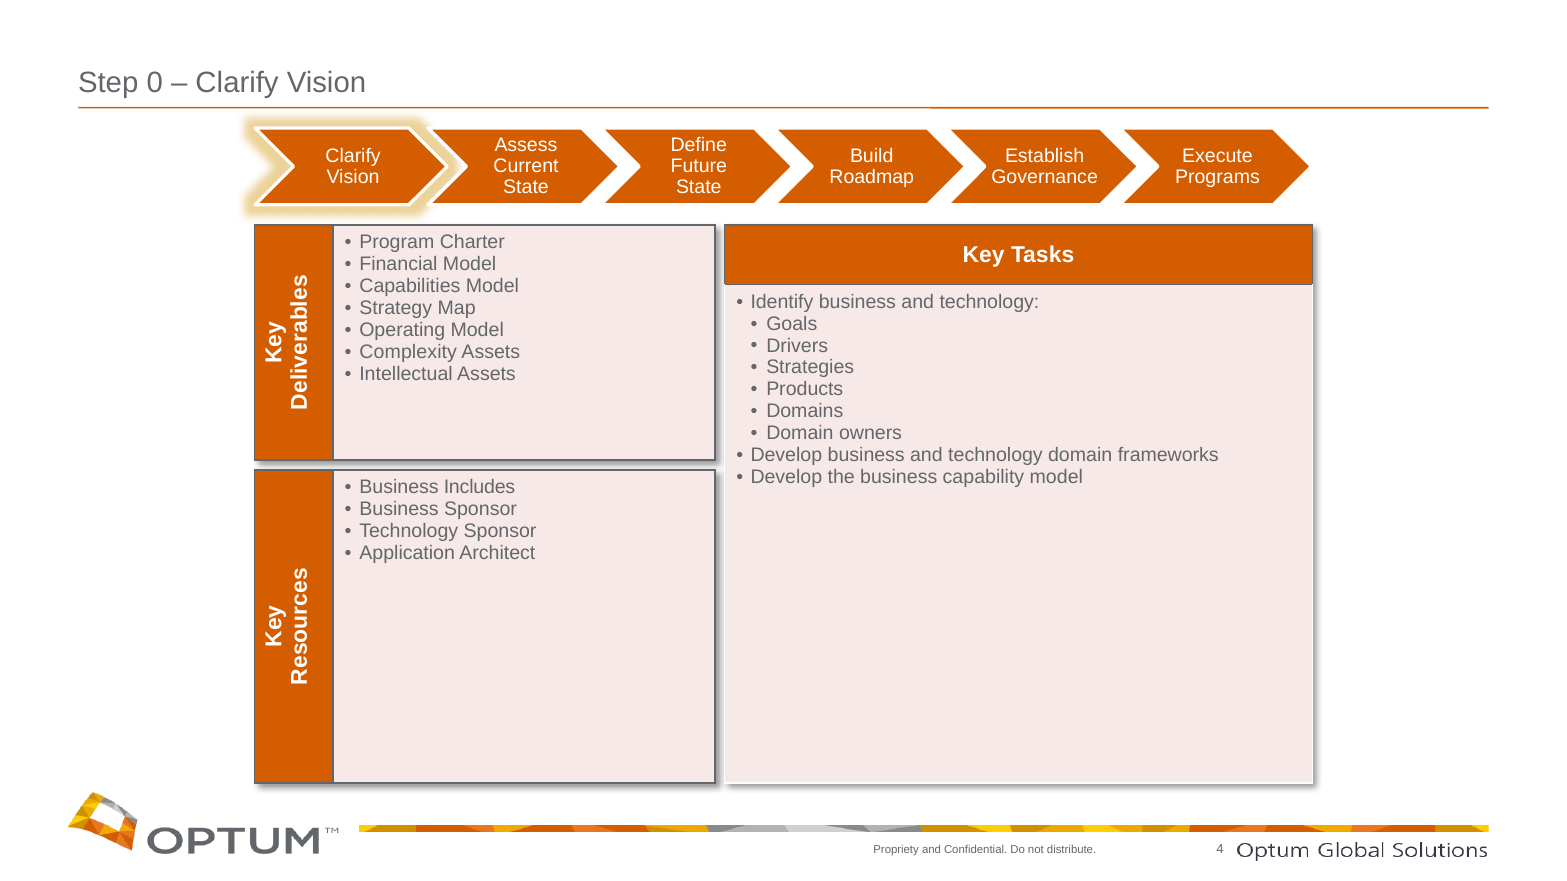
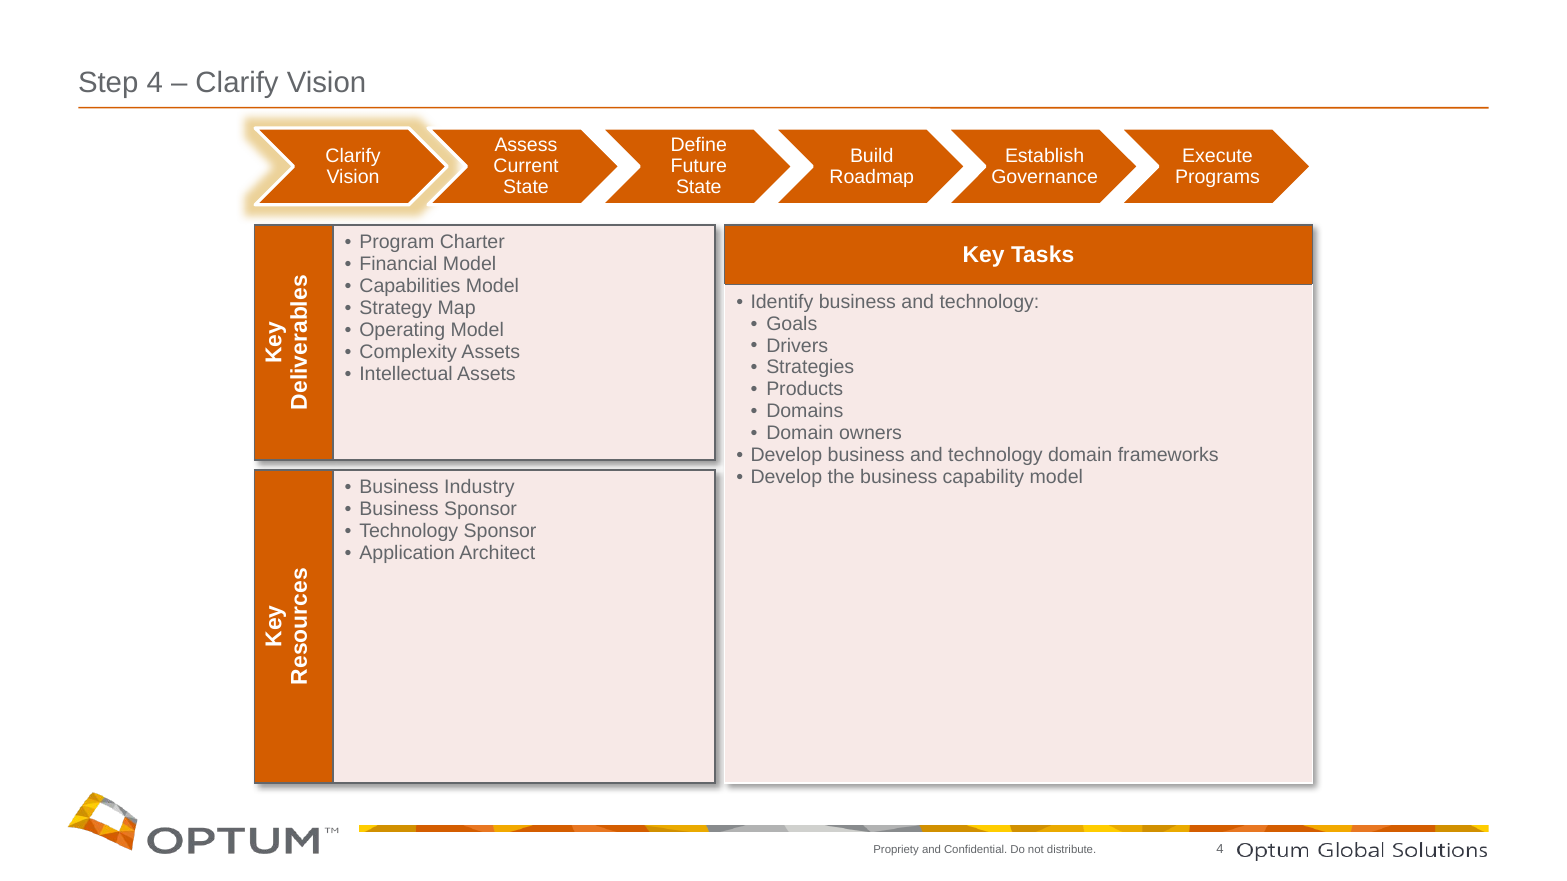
Step 0: 0 -> 4
Includes: Includes -> Industry
